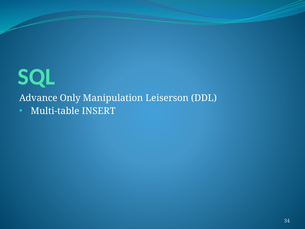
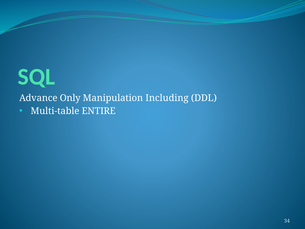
Leiserson: Leiserson -> Including
INSERT: INSERT -> ENTIRE
